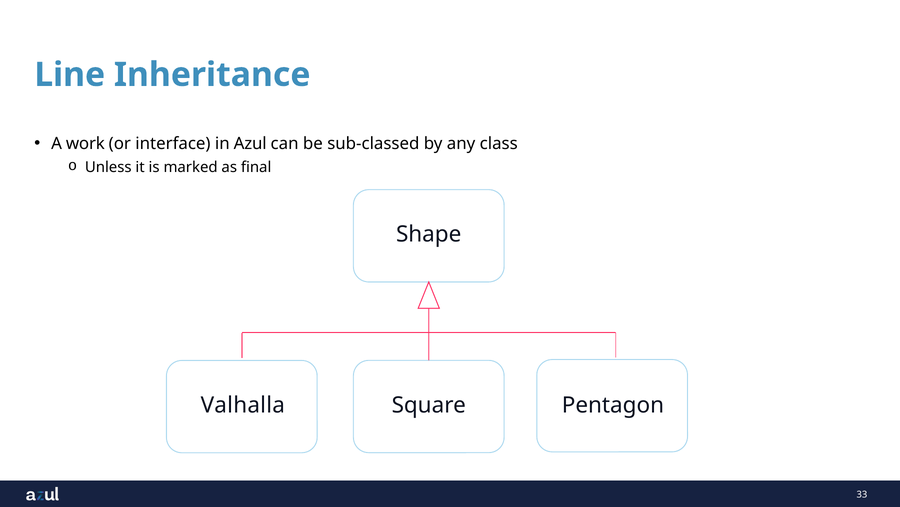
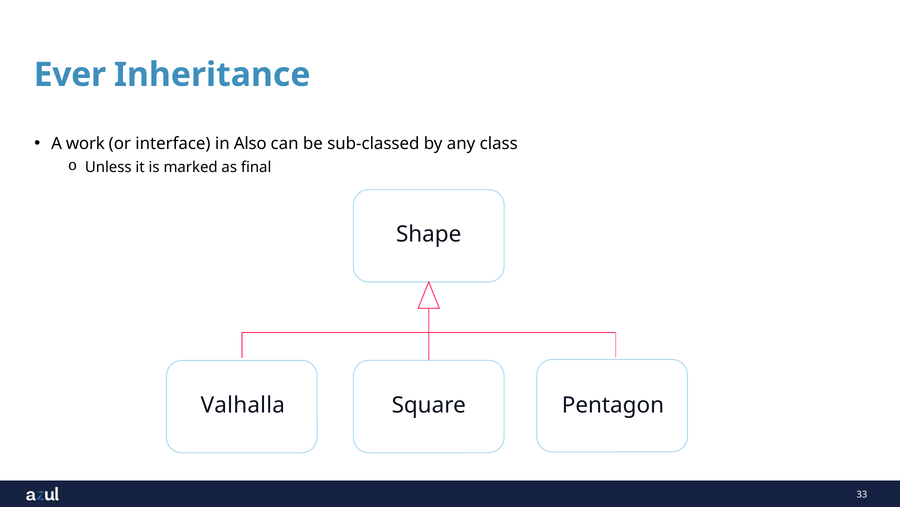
Line: Line -> Ever
Azul: Azul -> Also
